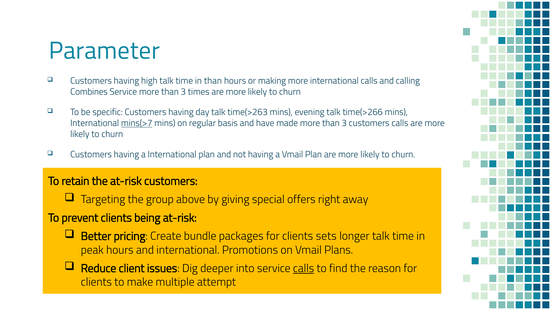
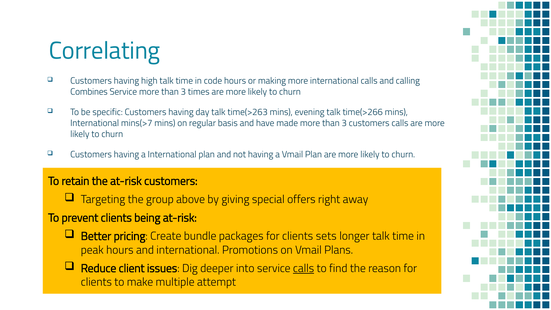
Parameter: Parameter -> Correlating
in than: than -> code
mins(>7 underline: present -> none
